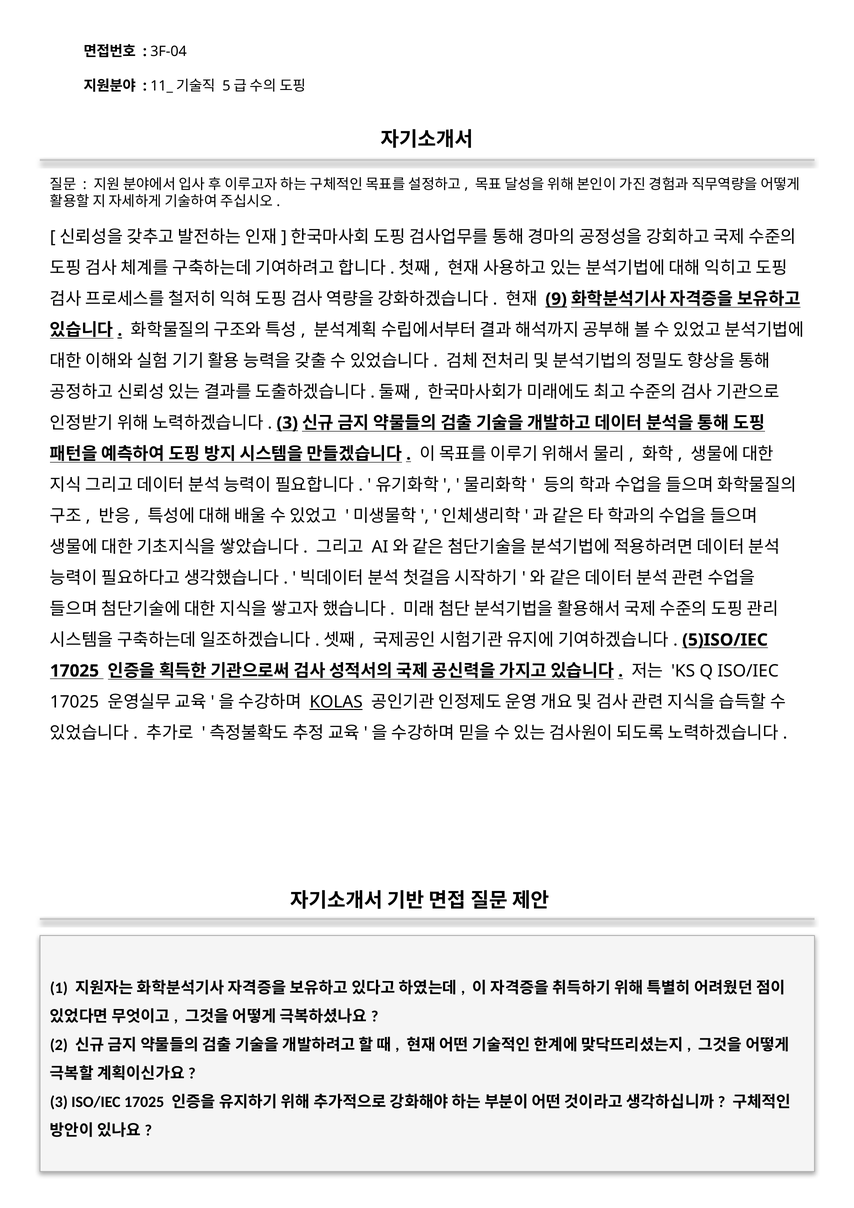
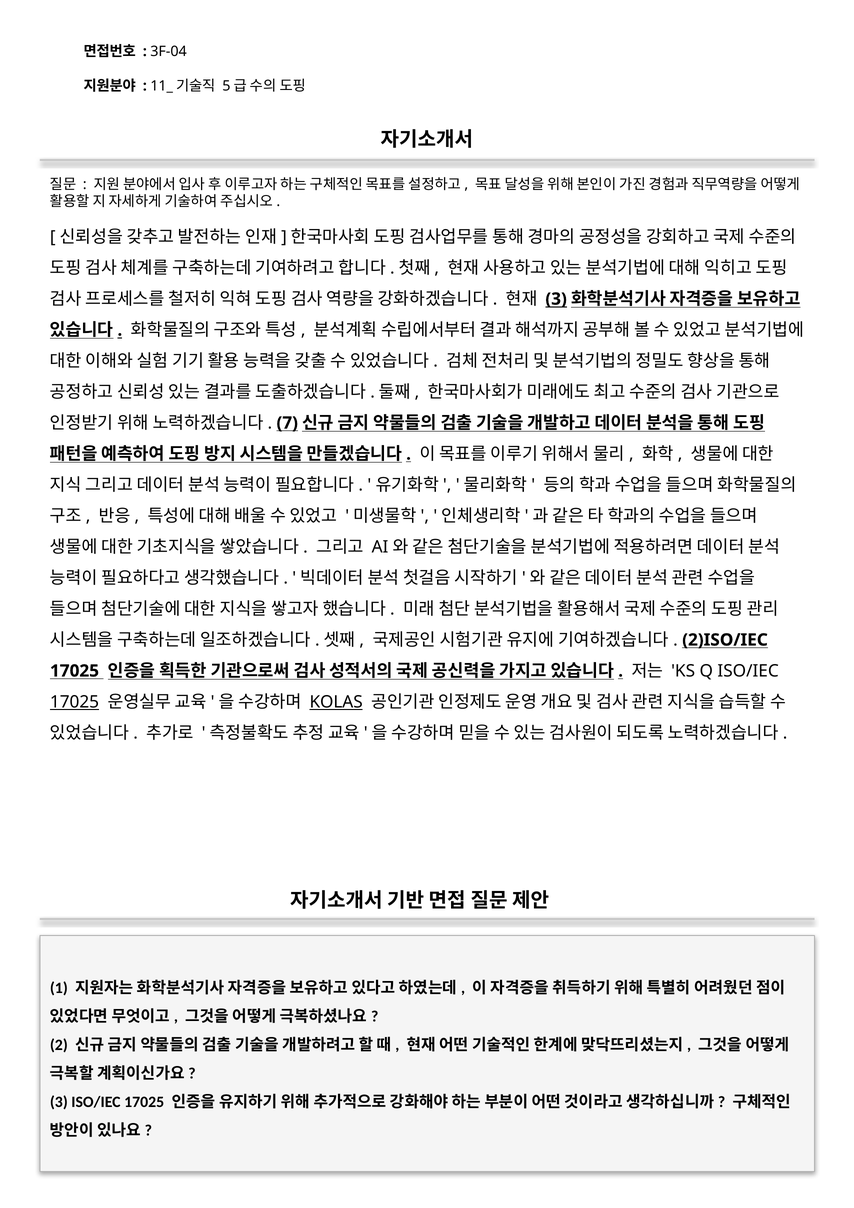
9 at (556, 299): 9 -> 3
3 at (287, 423): 3 -> 7
5)ISO/IEC: 5)ISO/IEC -> 2)ISO/IEC
17025 at (75, 702) underline: none -> present
